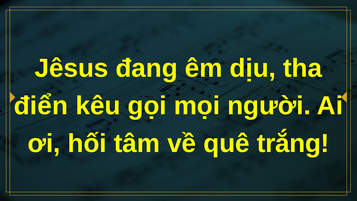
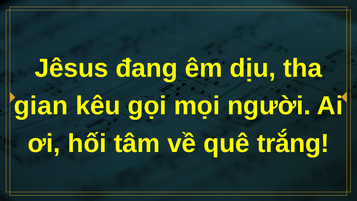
điển: điển -> gian
